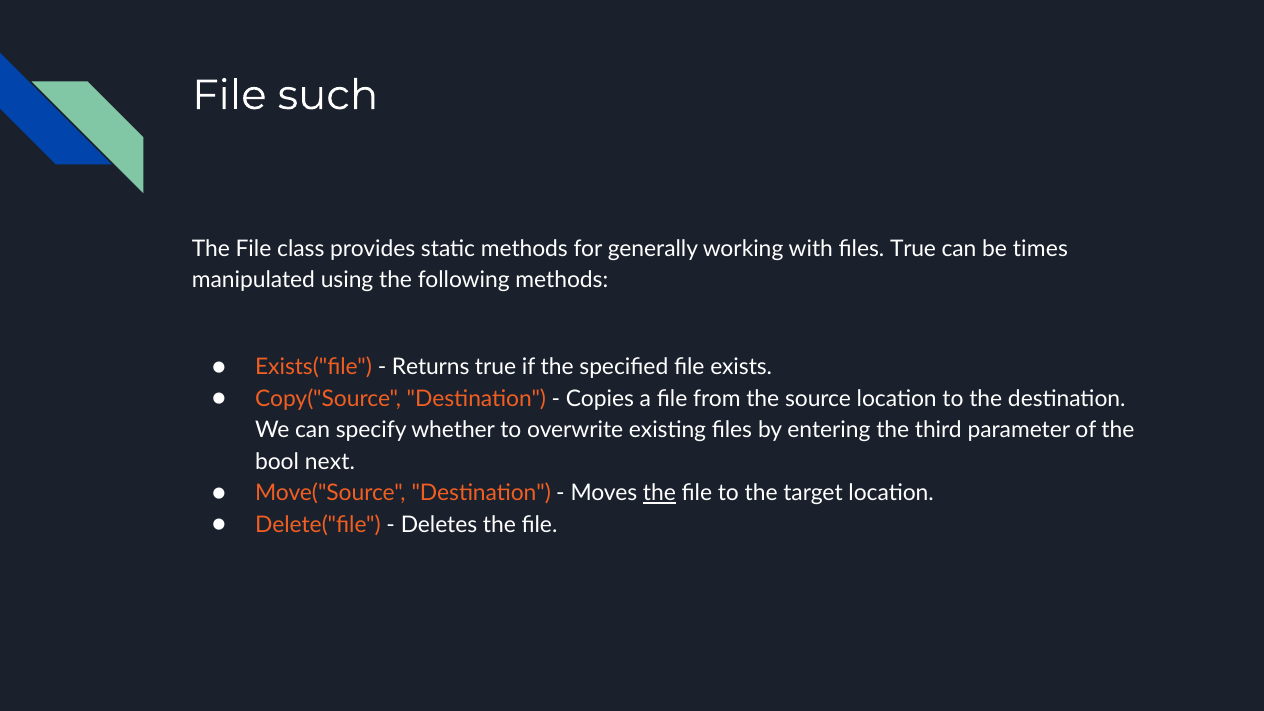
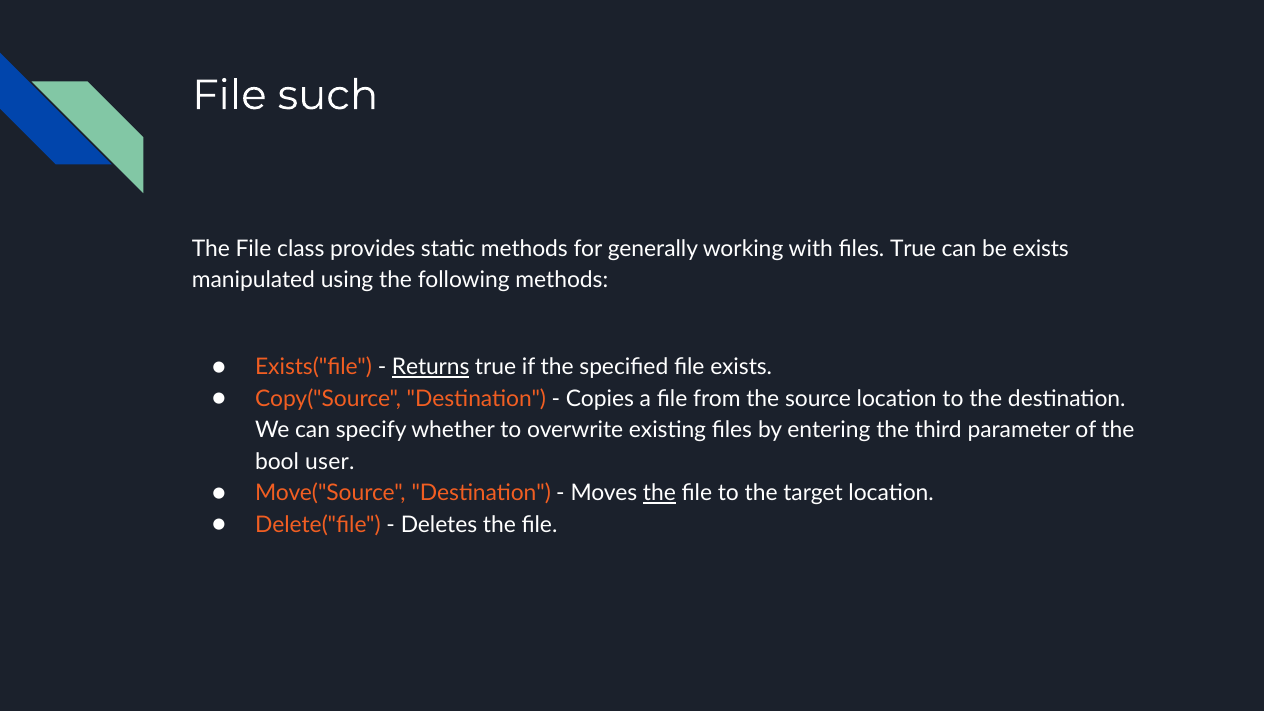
be times: times -> exists
Returns underline: none -> present
next: next -> user
